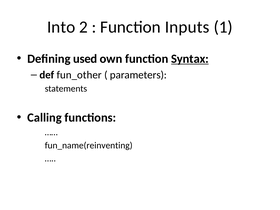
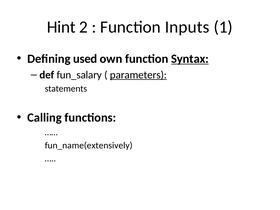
Into: Into -> Hint
fun_other: fun_other -> fun_salary
parameters underline: none -> present
fun_name(reinventing: fun_name(reinventing -> fun_name(extensively
